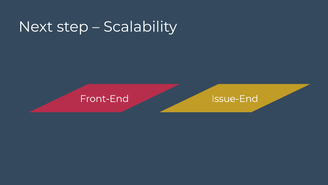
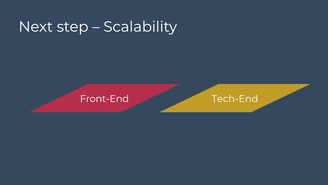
Issue-End: Issue-End -> Tech-End
